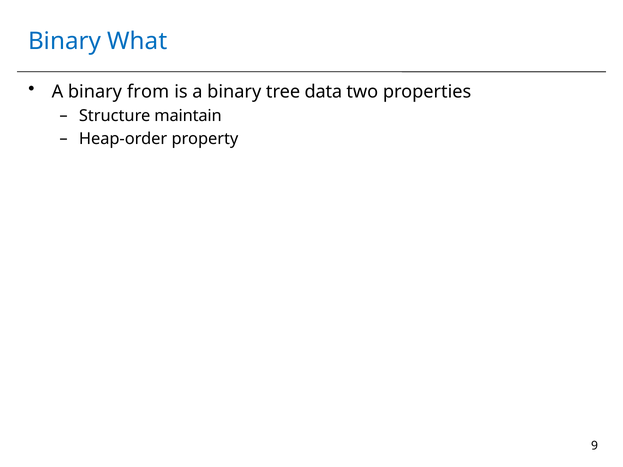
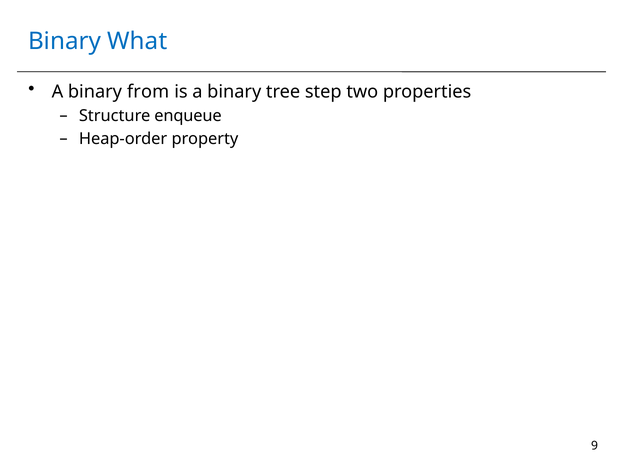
data: data -> step
maintain: maintain -> enqueue
